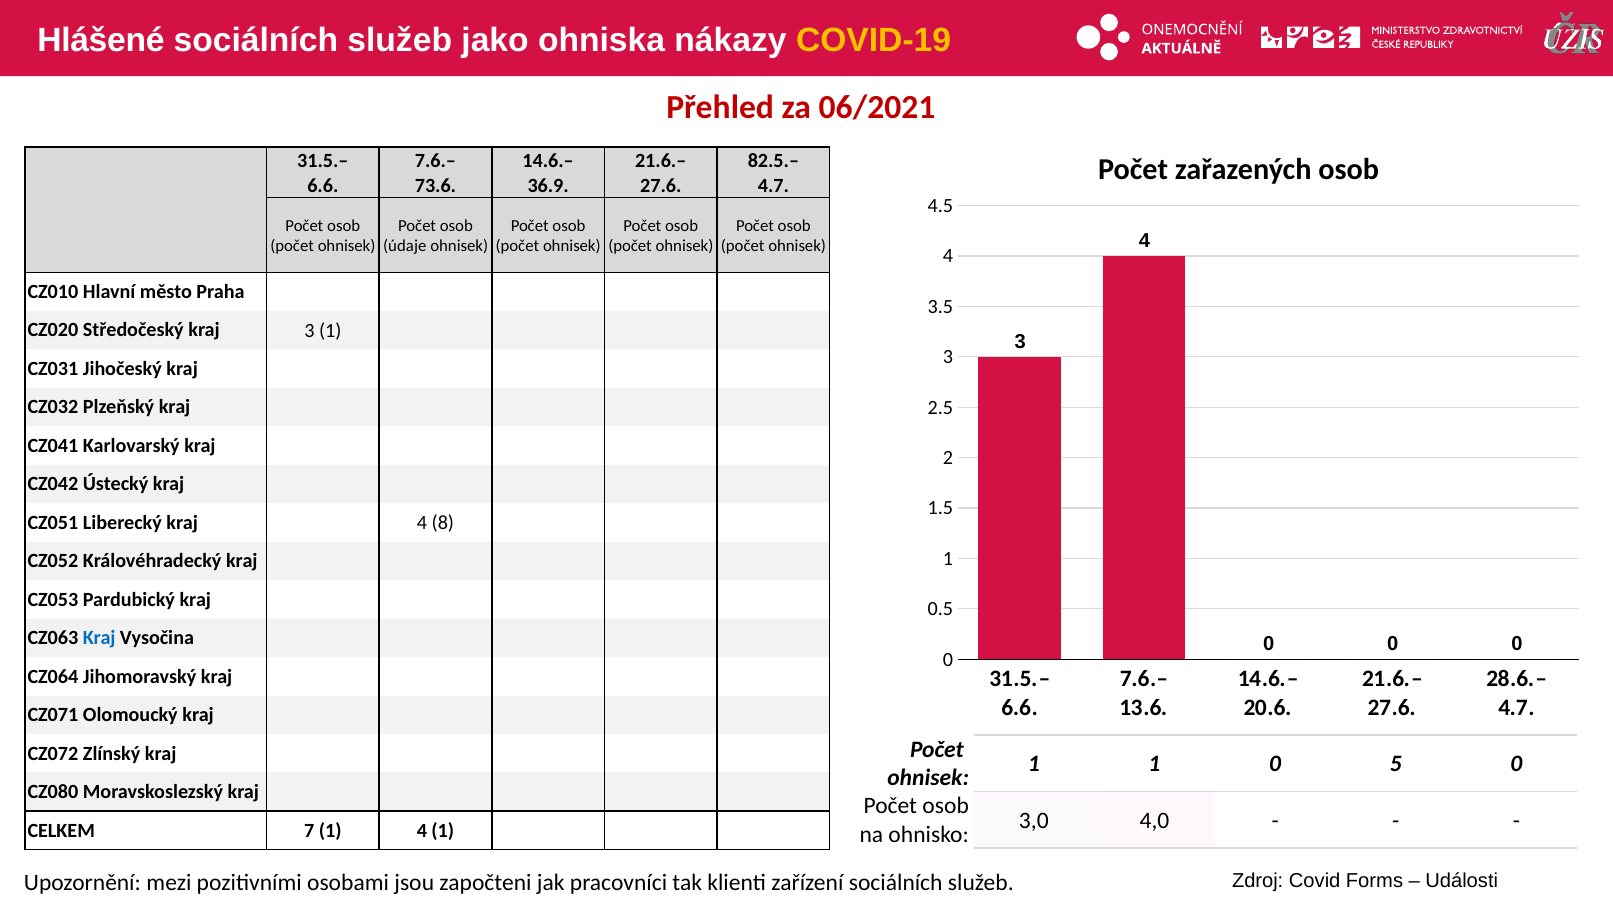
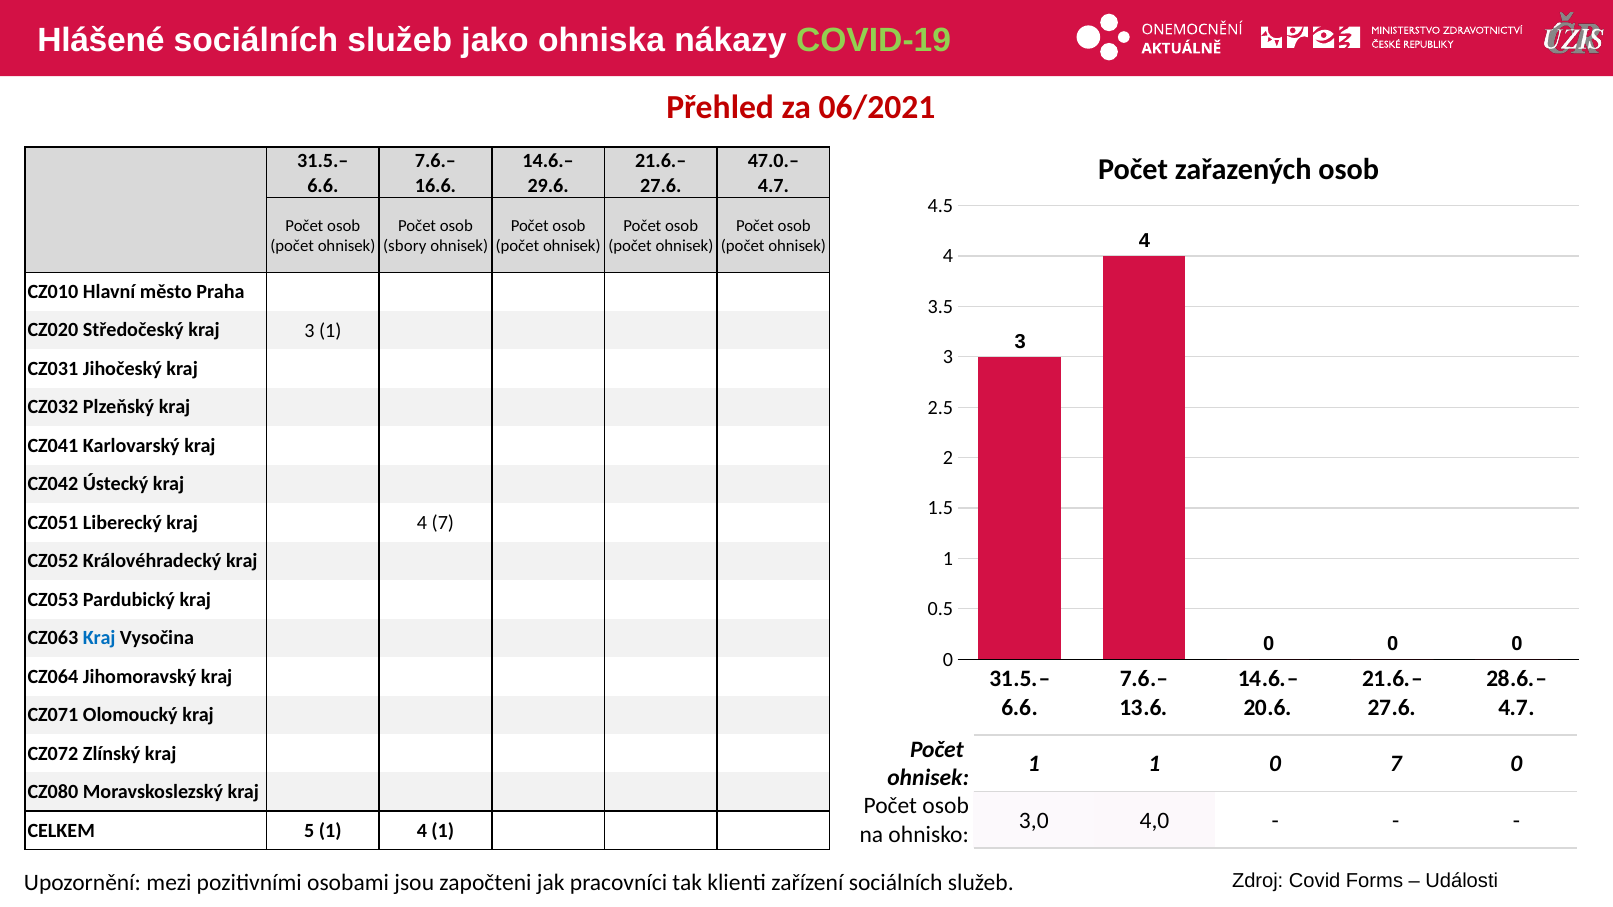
COVID-19 colour: yellow -> light green
82.5.–: 82.5.– -> 47.0.–
73.6: 73.6 -> 16.6
36.9: 36.9 -> 29.6
údaje: údaje -> sbory
4 8: 8 -> 7
0 5: 5 -> 7
7: 7 -> 5
